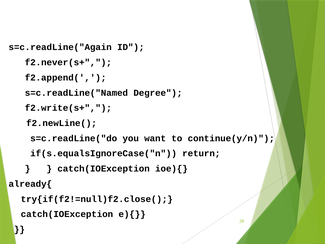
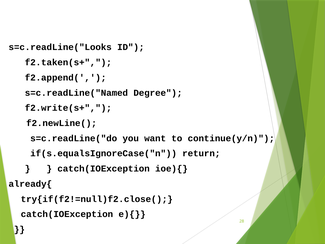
s=c.readLine("Again: s=c.readLine("Again -> s=c.readLine("Looks
f2.never(s+: f2.never(s+ -> f2.taken(s+
